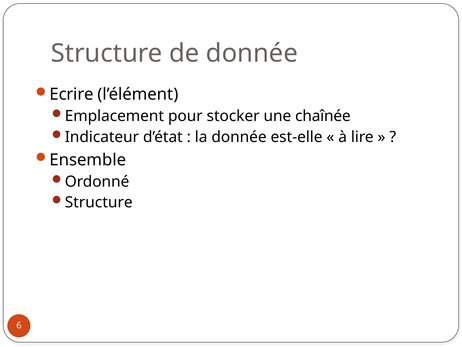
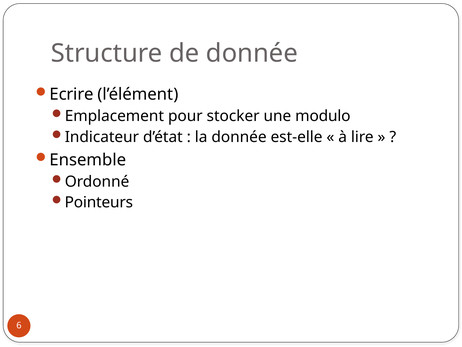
chaînée: chaînée -> modulo
Structure at (99, 202): Structure -> Pointeurs
